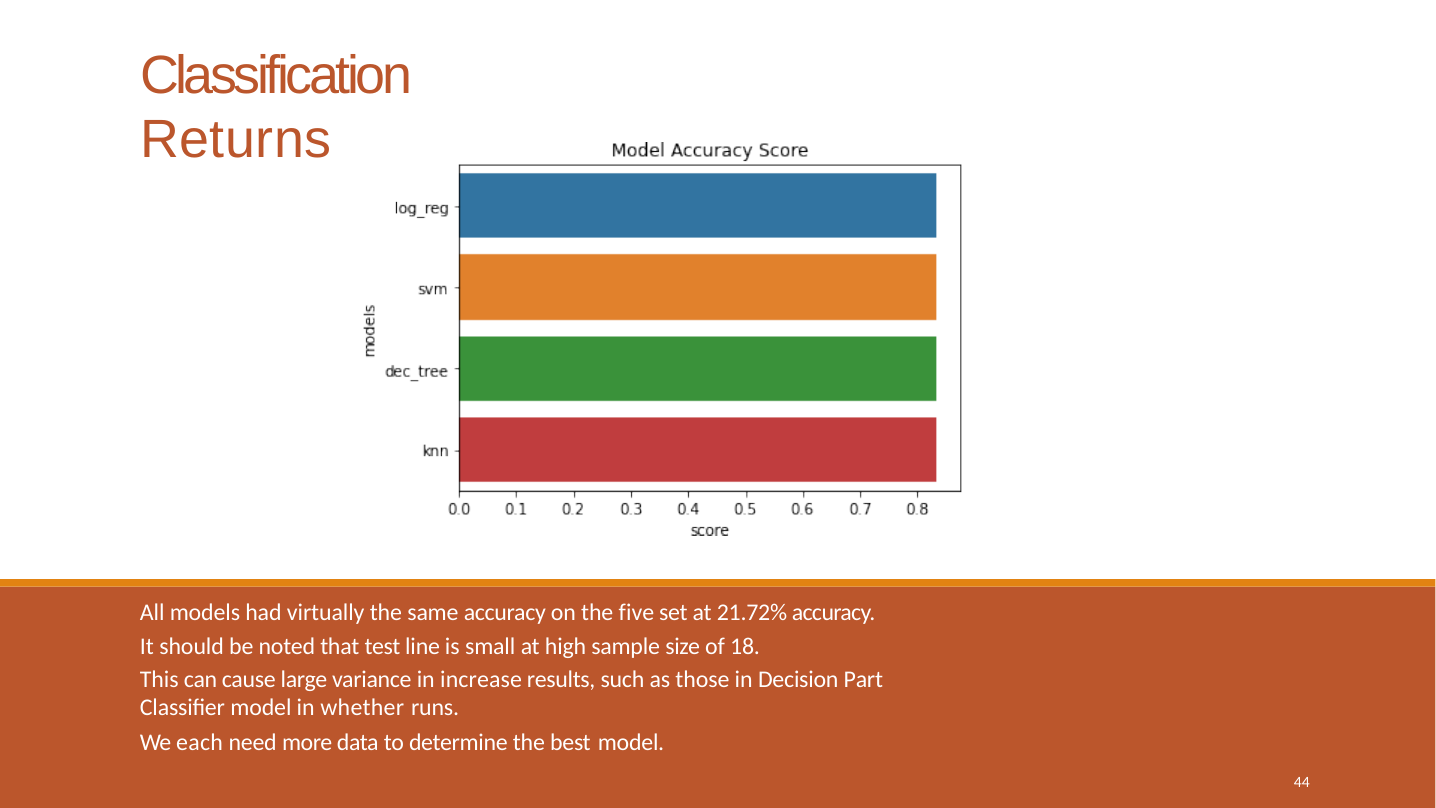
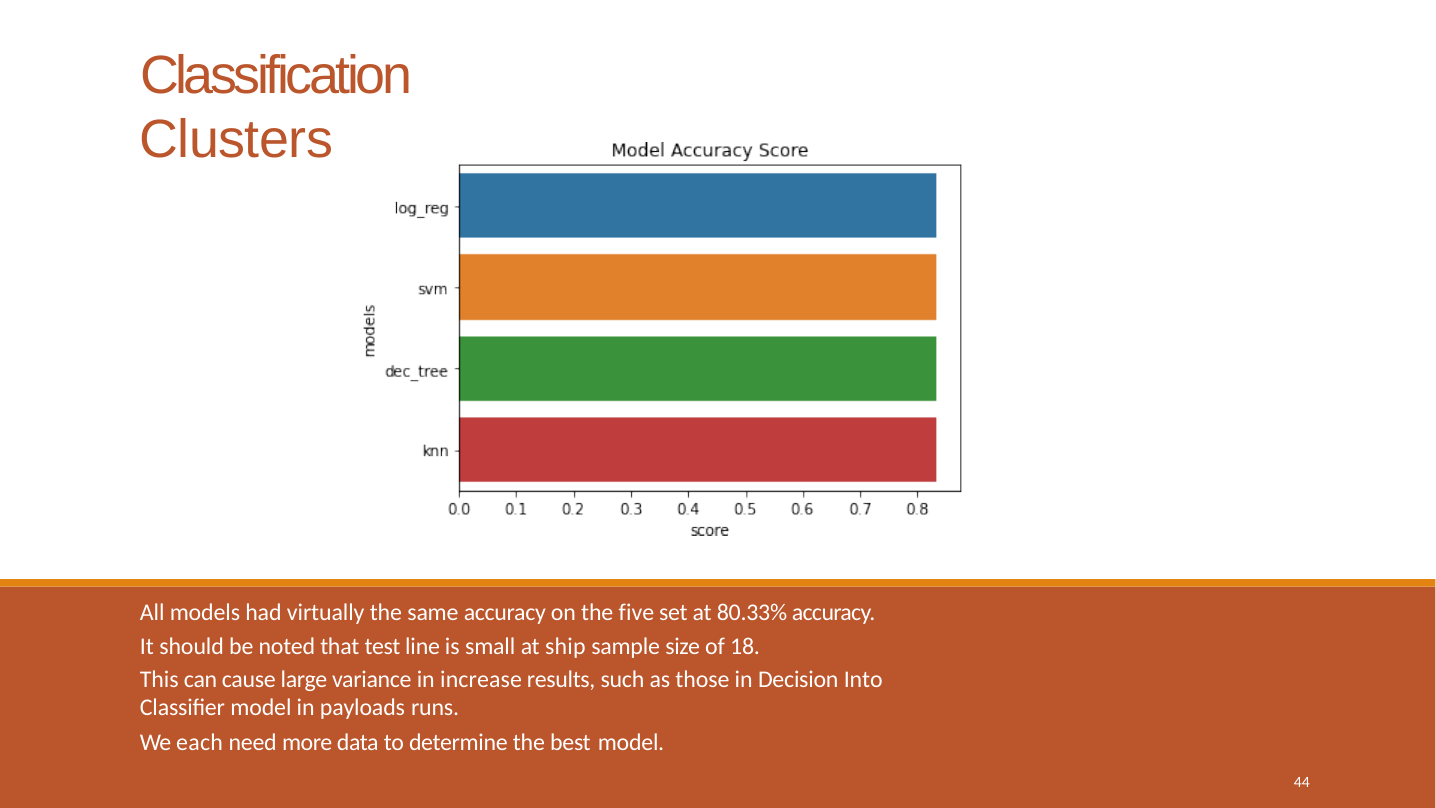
Returns: Returns -> Clusters
21.72%: 21.72% -> 80.33%
high: high -> ship
Part: Part -> Into
whether: whether -> payloads
